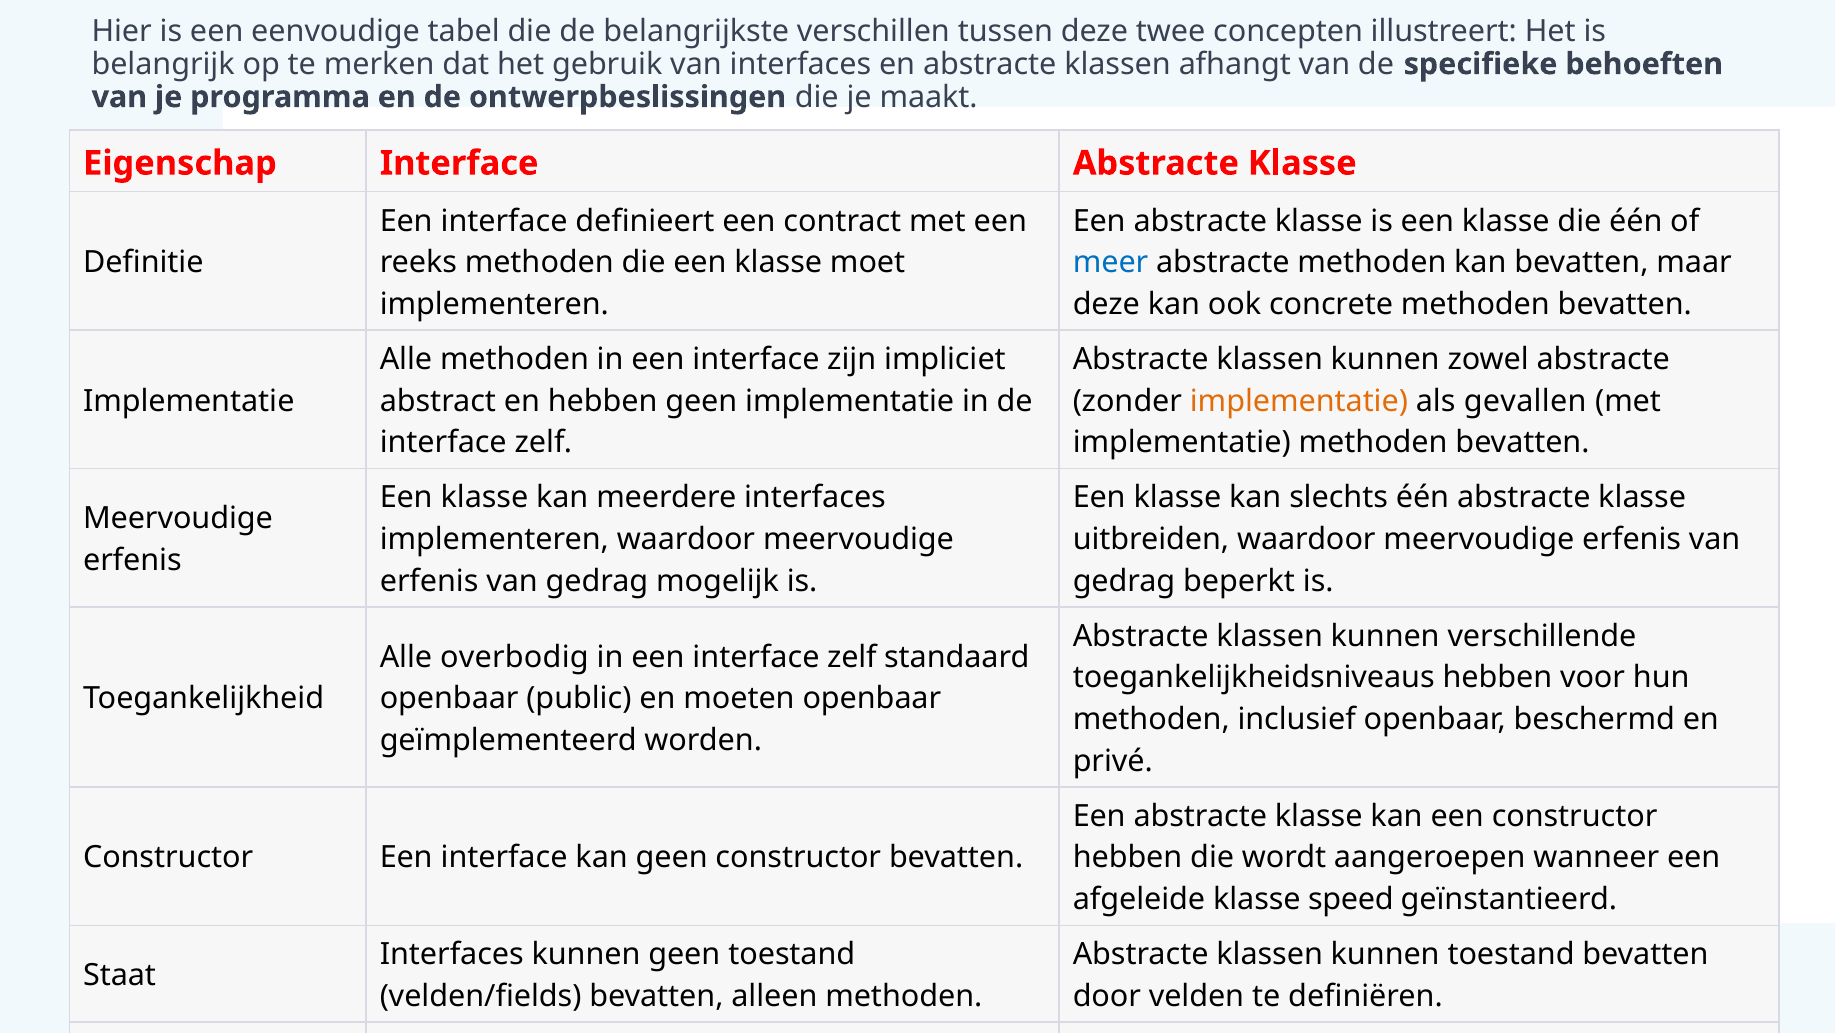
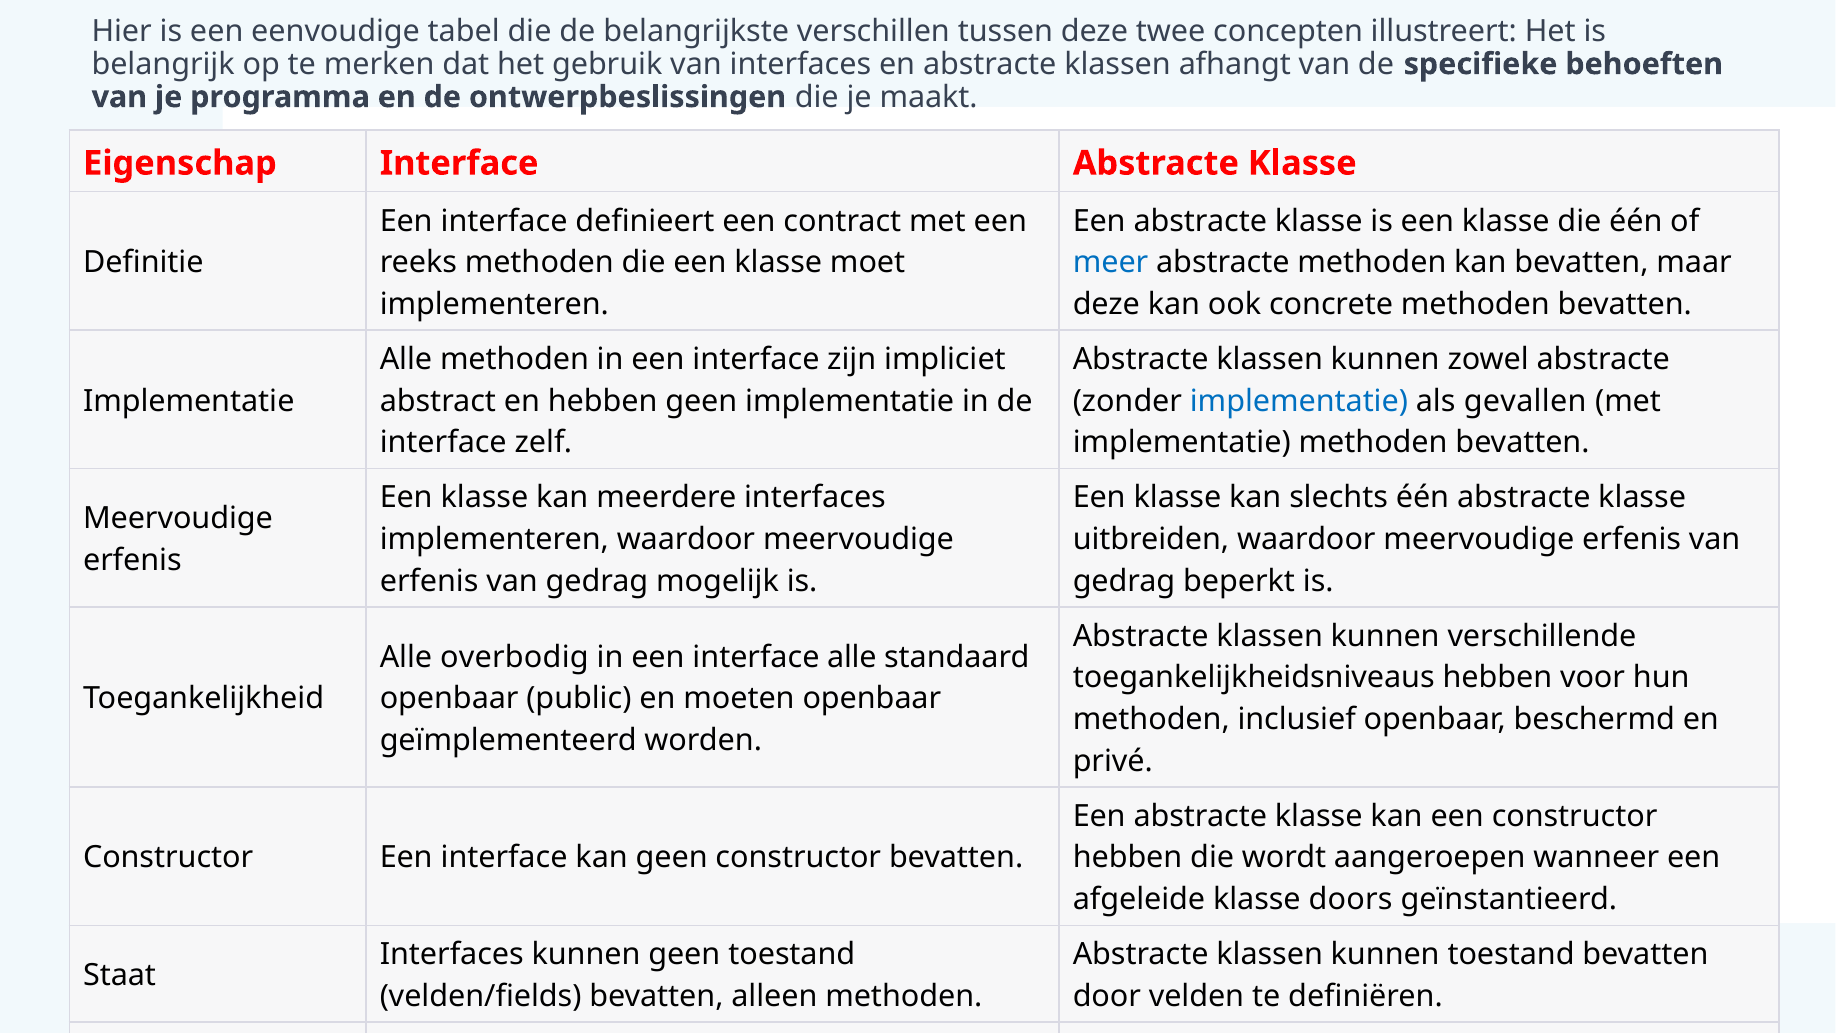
implementatie at (1299, 401) colour: orange -> blue
een interface zelf: zelf -> alle
speed: speed -> doors
